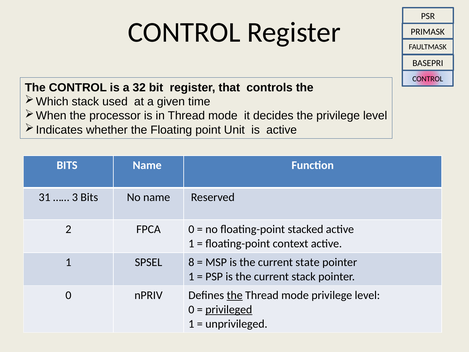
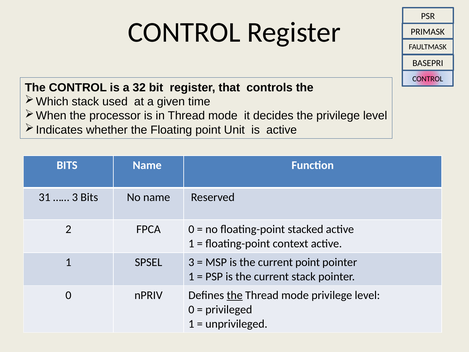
SPSEL 8: 8 -> 3
current state: state -> point
privileged underline: present -> none
